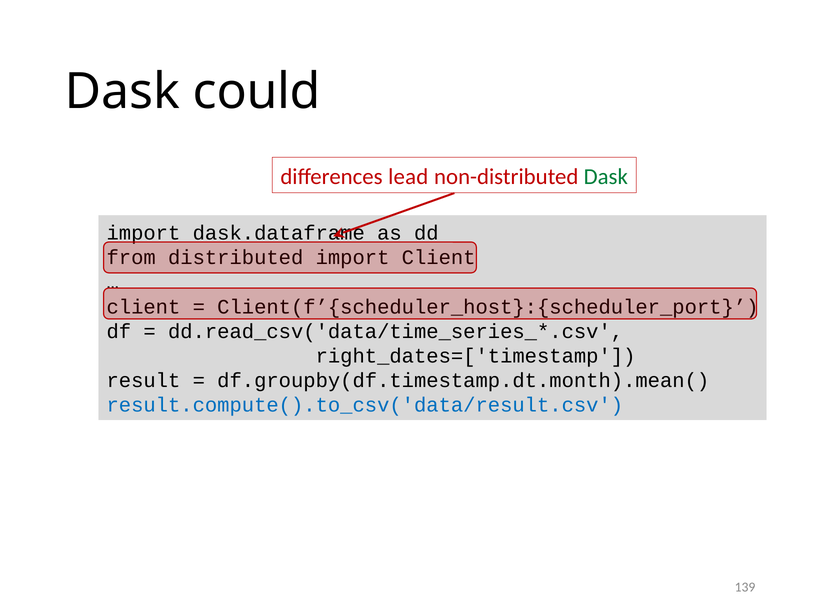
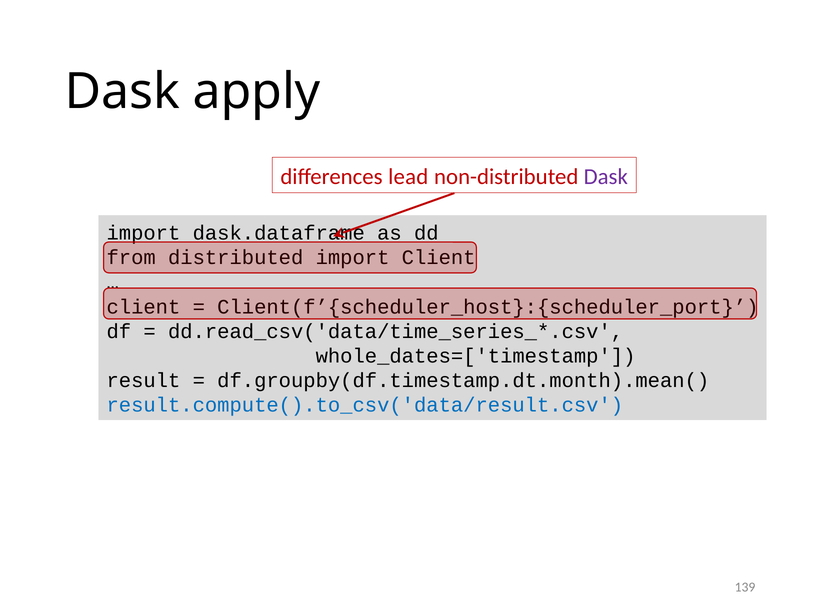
could: could -> apply
Dask at (606, 176) colour: green -> purple
right_dates=['timestamp: right_dates=['timestamp -> whole_dates=['timestamp
